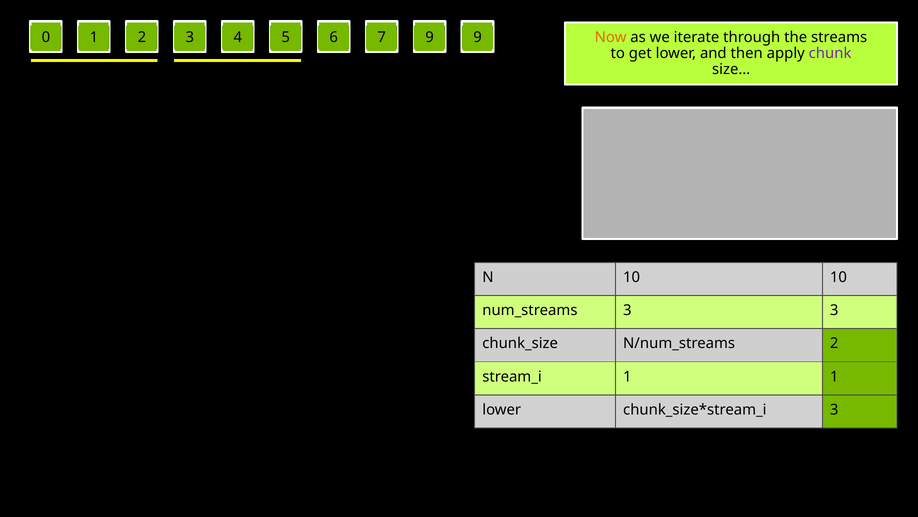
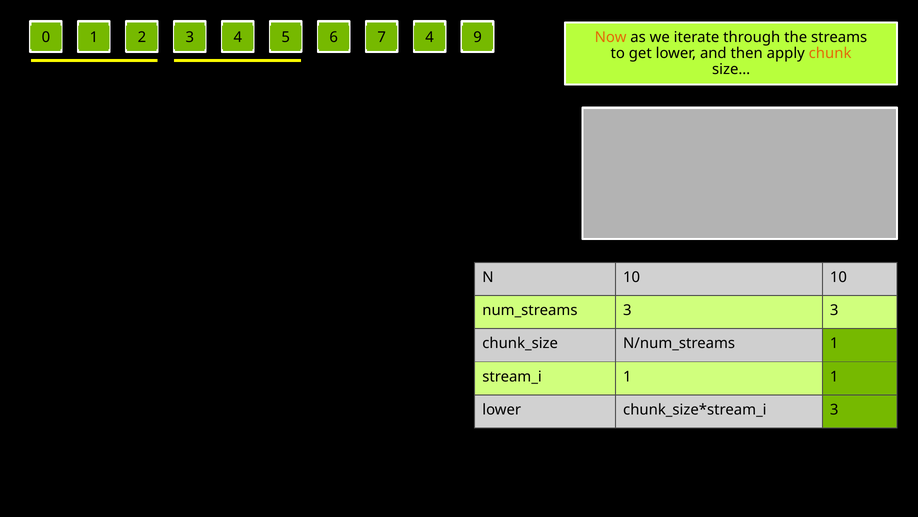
7 9: 9 -> 4
chunk colour: purple -> orange
2 at (834, 343): 2 -> 1
